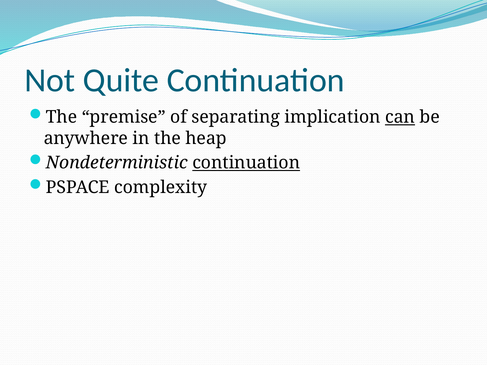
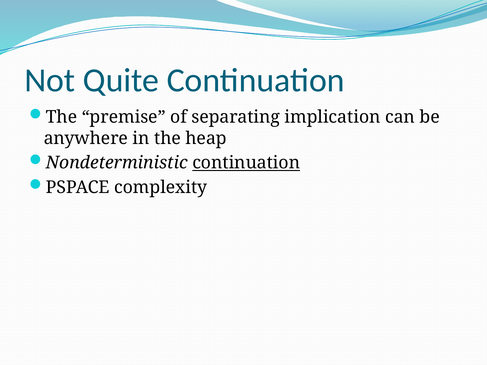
can underline: present -> none
